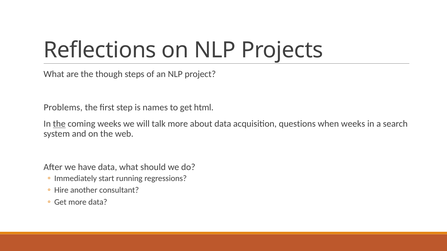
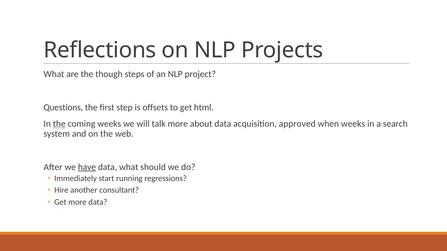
Problems: Problems -> Questions
names: names -> offsets
questions: questions -> approved
have underline: none -> present
